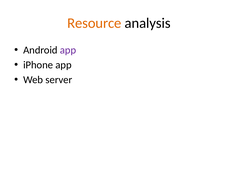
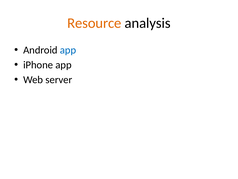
app at (68, 50) colour: purple -> blue
